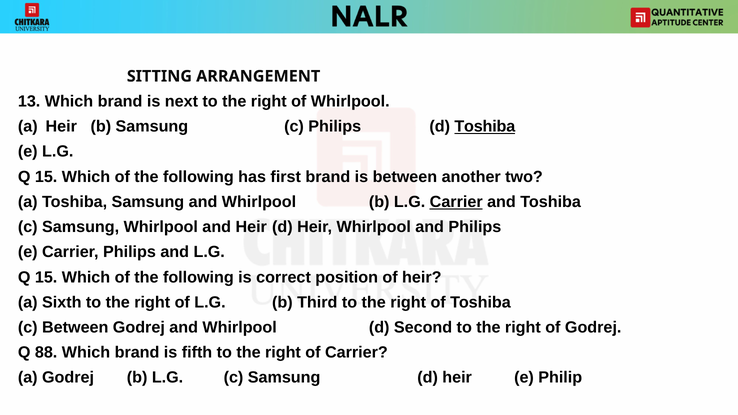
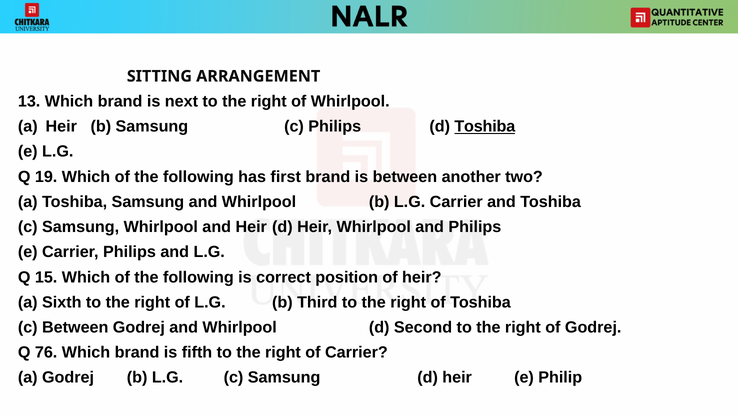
15 at (46, 177): 15 -> 19
Carrier at (456, 202) underline: present -> none
88: 88 -> 76
